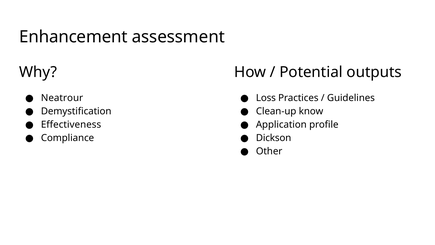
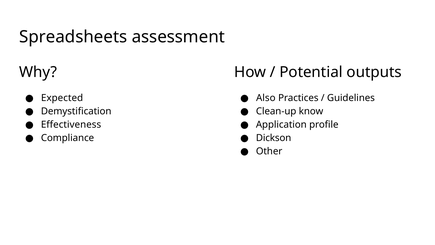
Enhancement: Enhancement -> Spreadsheets
Neatrour: Neatrour -> Expected
Loss: Loss -> Also
